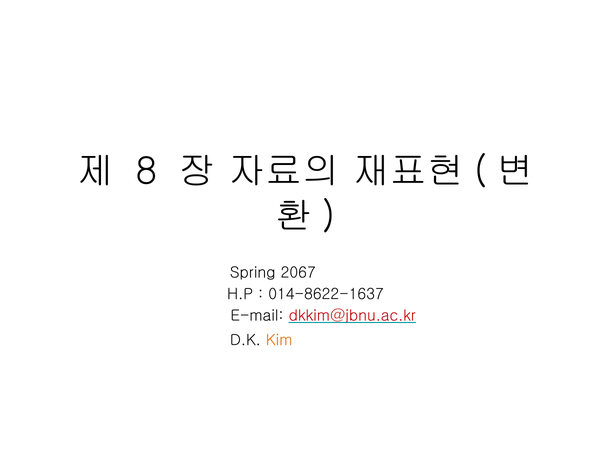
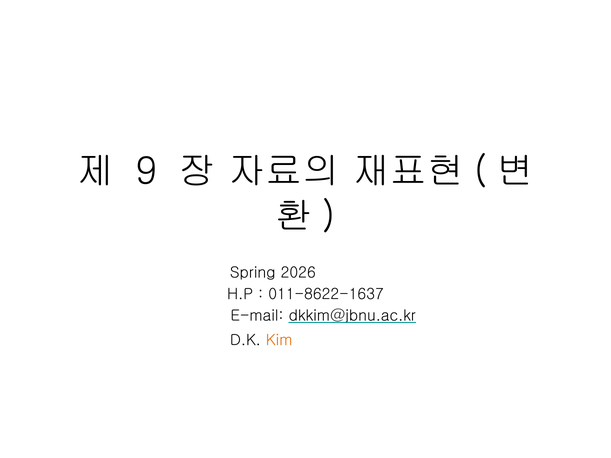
8: 8 -> 9
2067: 2067 -> 2026
014-8622-1637: 014-8622-1637 -> 011-8622-1637
dkkim@jbnu.ac.kr colour: red -> black
